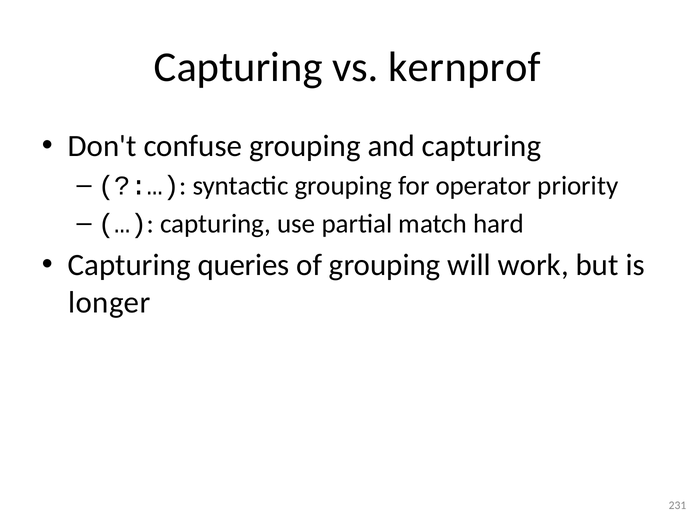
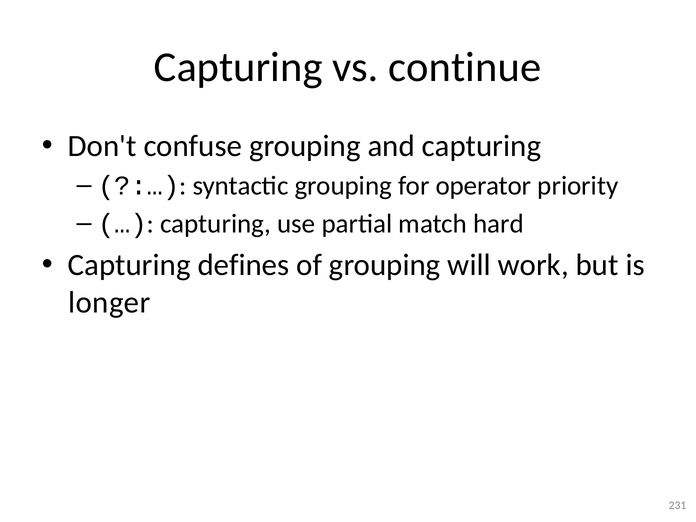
kernprof: kernprof -> continue
queries: queries -> defines
